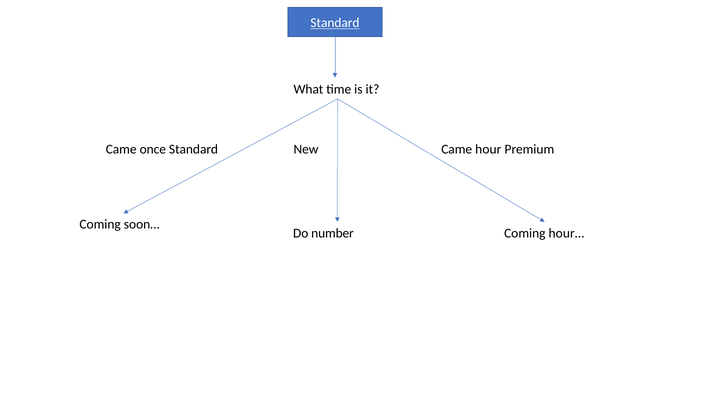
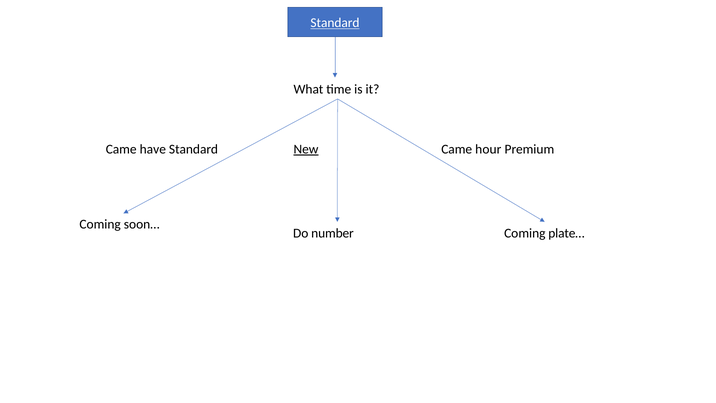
once: once -> have
New underline: none -> present
hour…: hour… -> plate…
